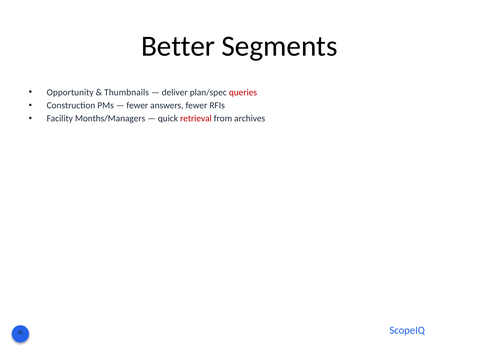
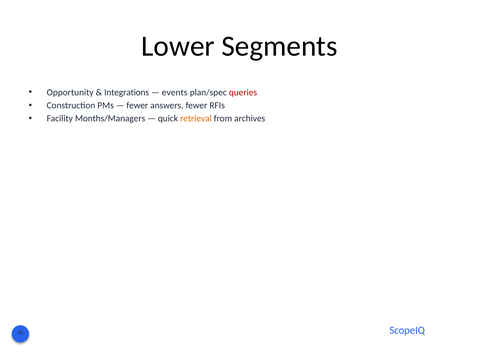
Better: Better -> Lower
Thumbnails: Thumbnails -> Integrations
deliver: deliver -> events
retrieval colour: red -> orange
